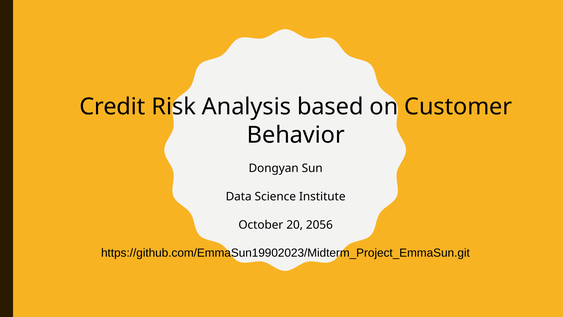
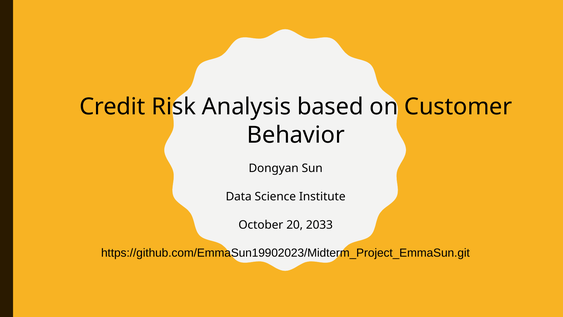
2056: 2056 -> 2033
